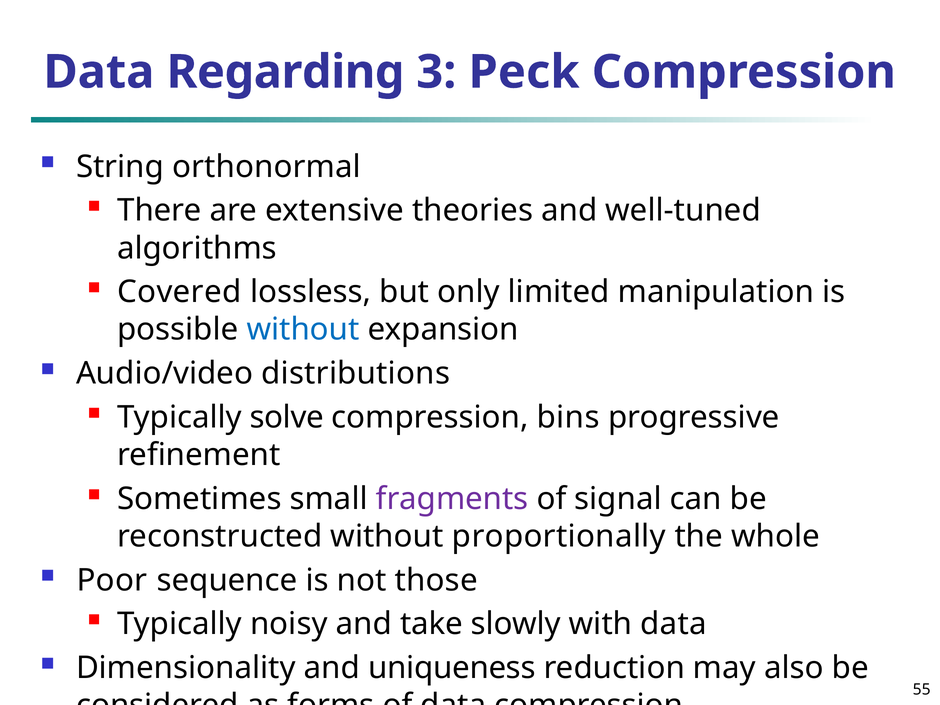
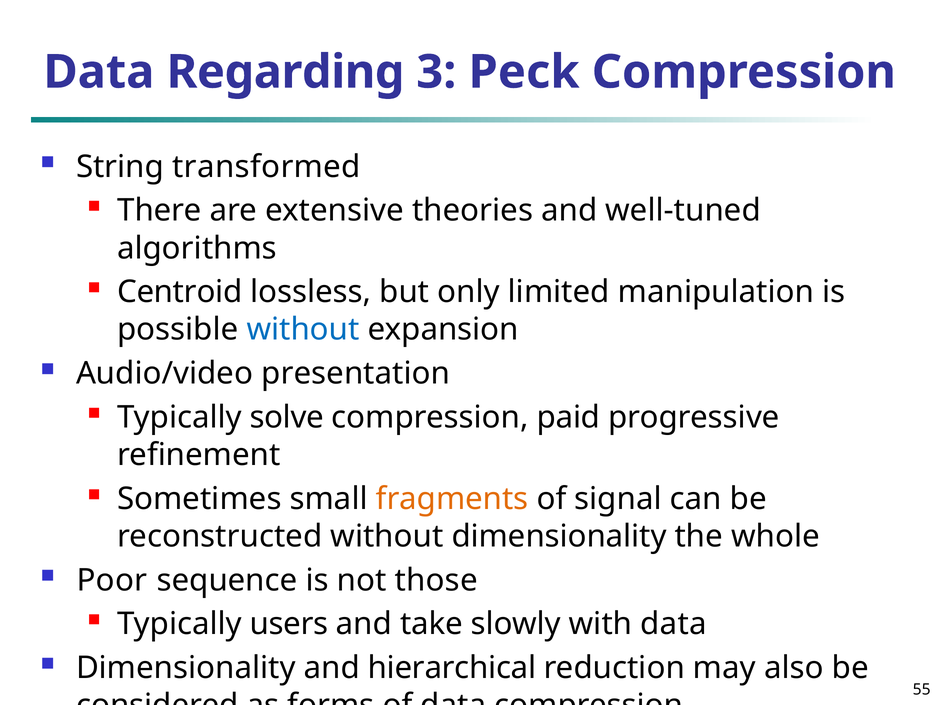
orthonormal: orthonormal -> transformed
Covered: Covered -> Centroid
distributions: distributions -> presentation
bins: bins -> paid
fragments colour: purple -> orange
without proportionally: proportionally -> dimensionality
noisy: noisy -> users
uniqueness: uniqueness -> hierarchical
